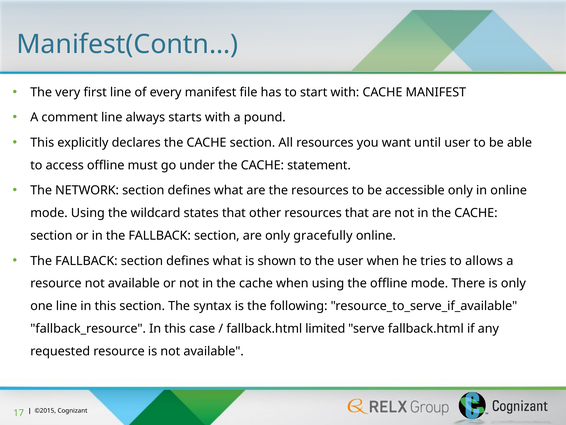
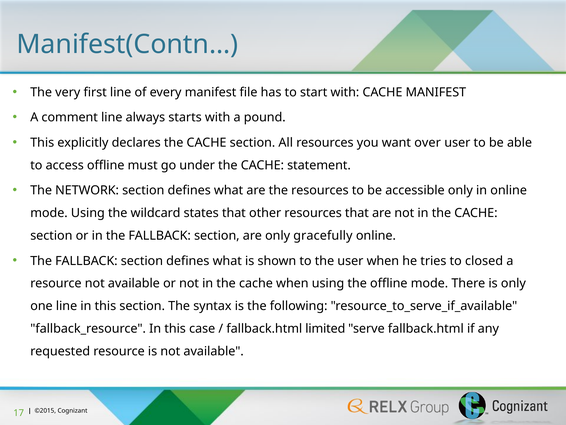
until: until -> over
allows: allows -> closed
